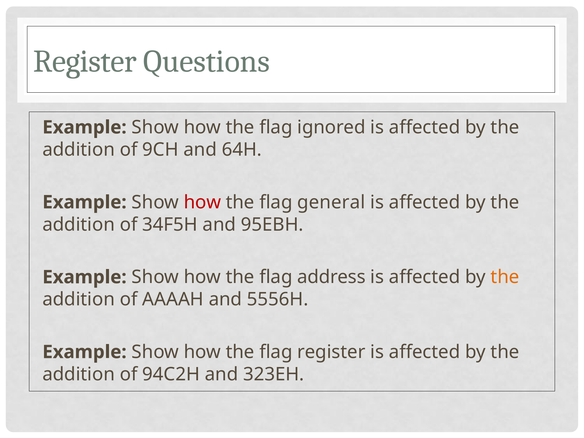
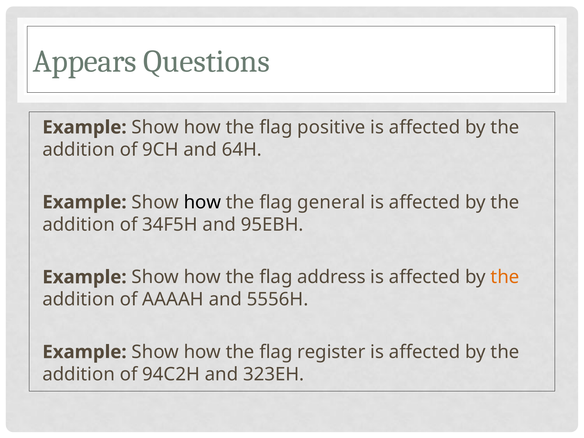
Register at (85, 61): Register -> Appears
ignored: ignored -> positive
how at (202, 202) colour: red -> black
